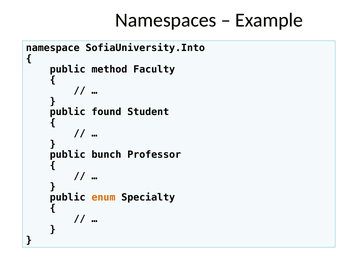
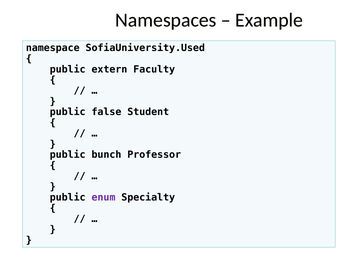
SofiaUniversity.Into: SofiaUniversity.Into -> SofiaUniversity.Used
method: method -> extern
found: found -> false
enum colour: orange -> purple
